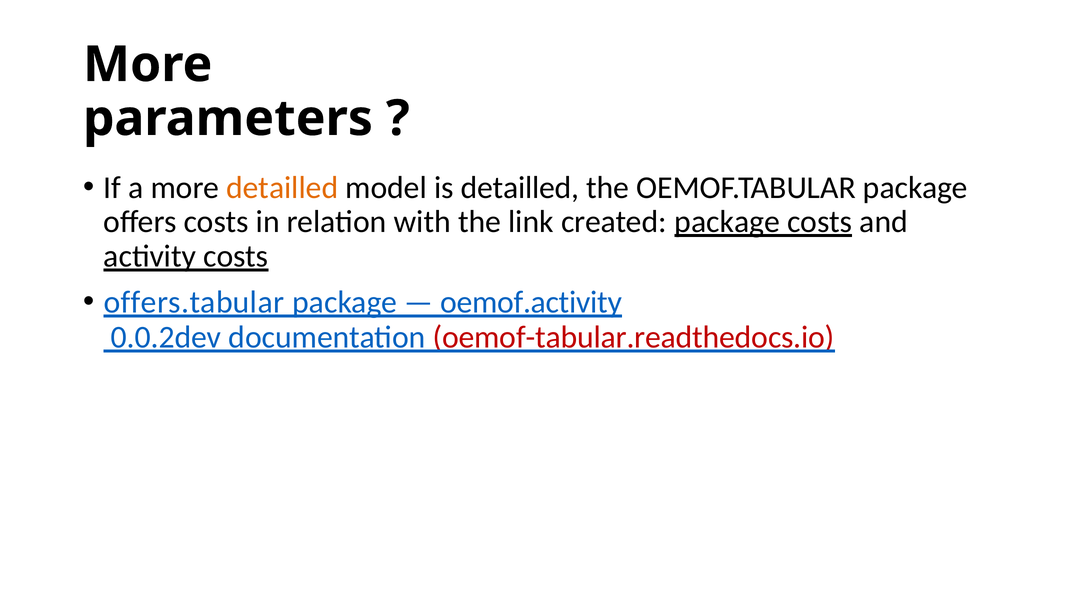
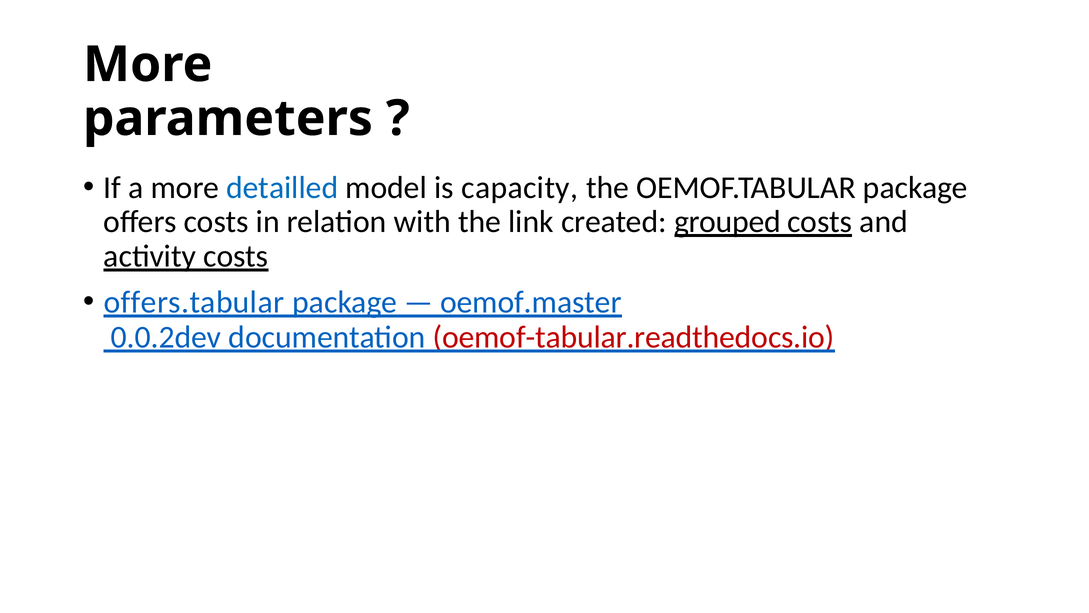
detailled at (282, 187) colour: orange -> blue
is detailled: detailled -> capacity
created package: package -> grouped
oemof.activity: oemof.activity -> oemof.master
